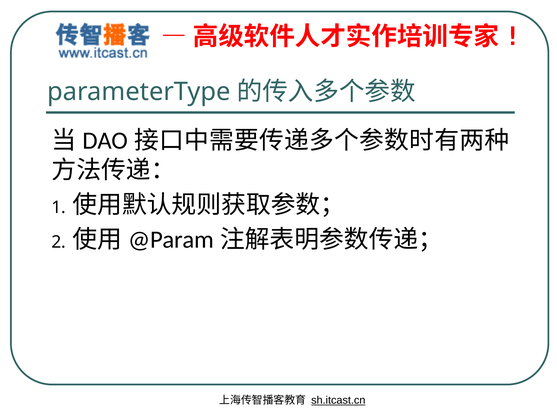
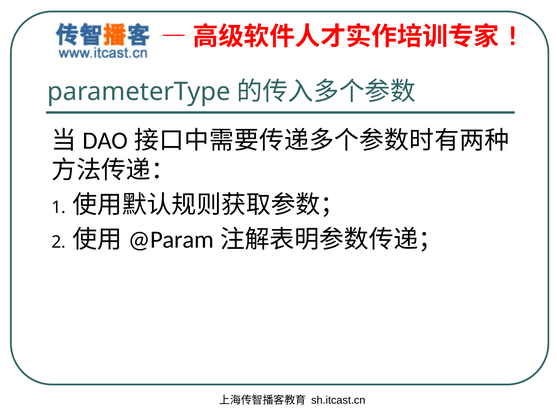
sh.itcast.cn underline: present -> none
